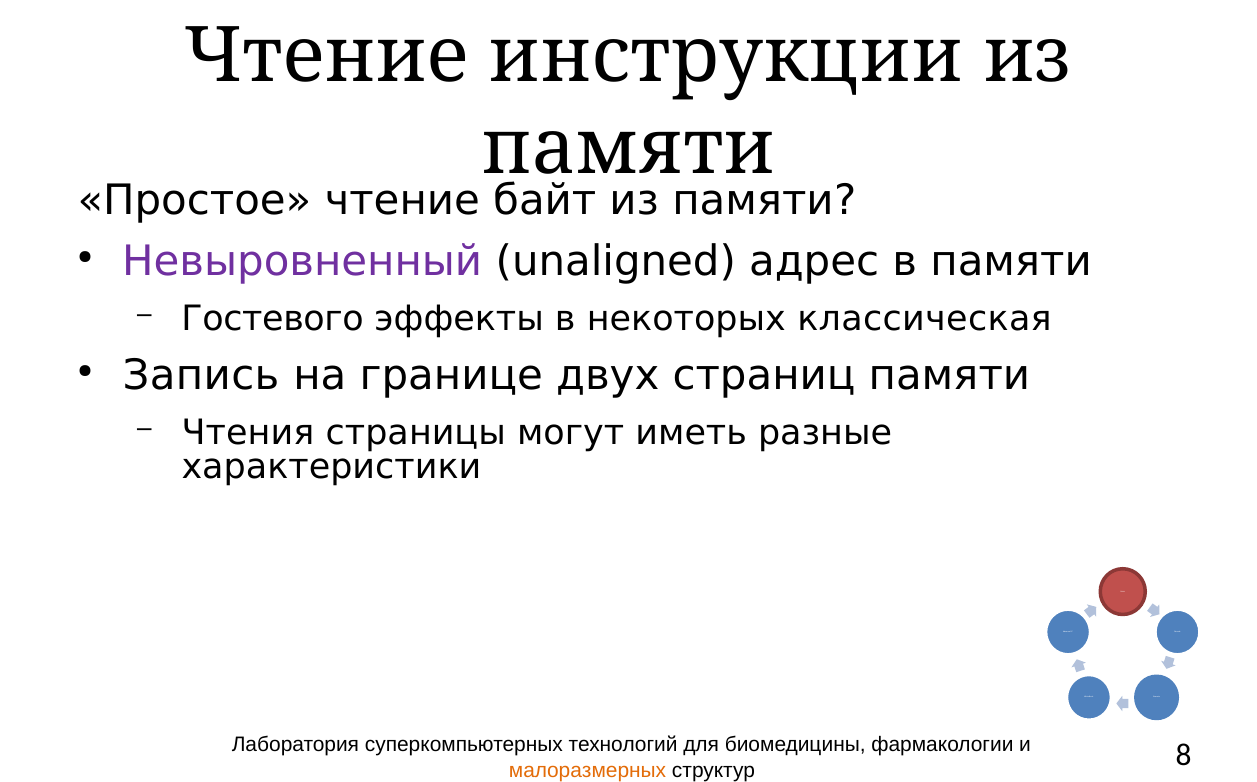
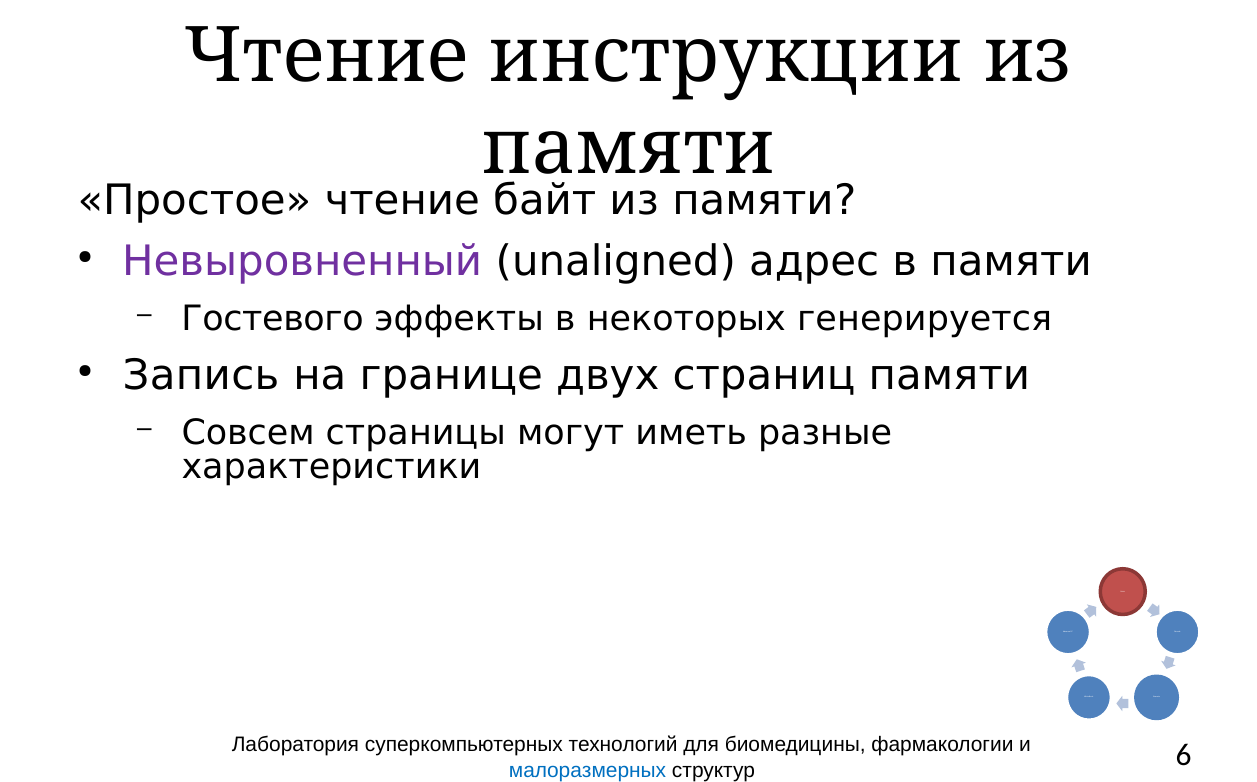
классическая: классическая -> генерируется
Чтения: Чтения -> Совсем
малоразмерных colour: orange -> blue
8: 8 -> 6
